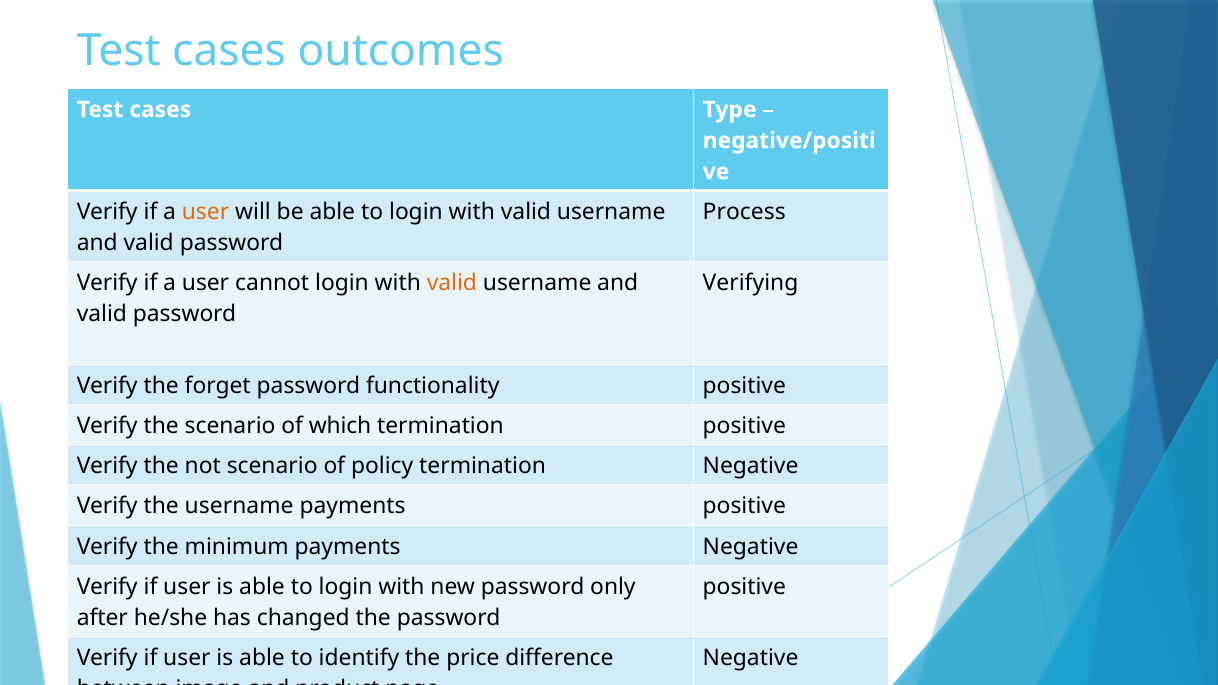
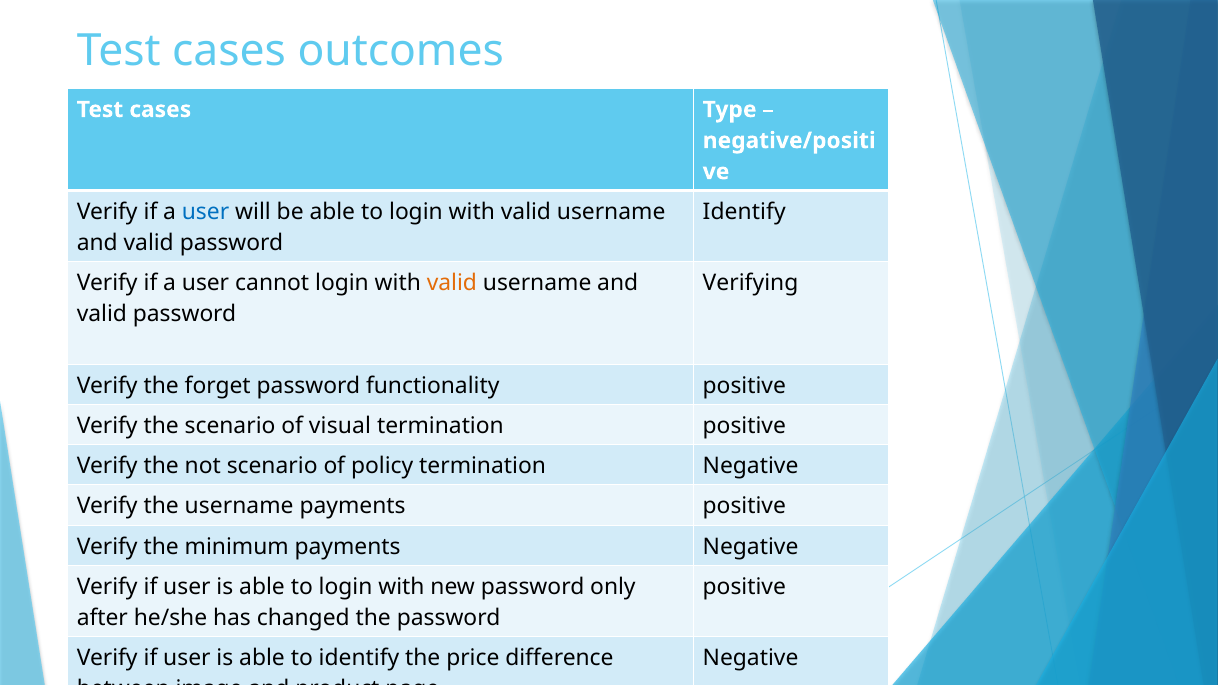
user at (206, 212) colour: orange -> blue
Process at (744, 212): Process -> Identify
which: which -> visual
